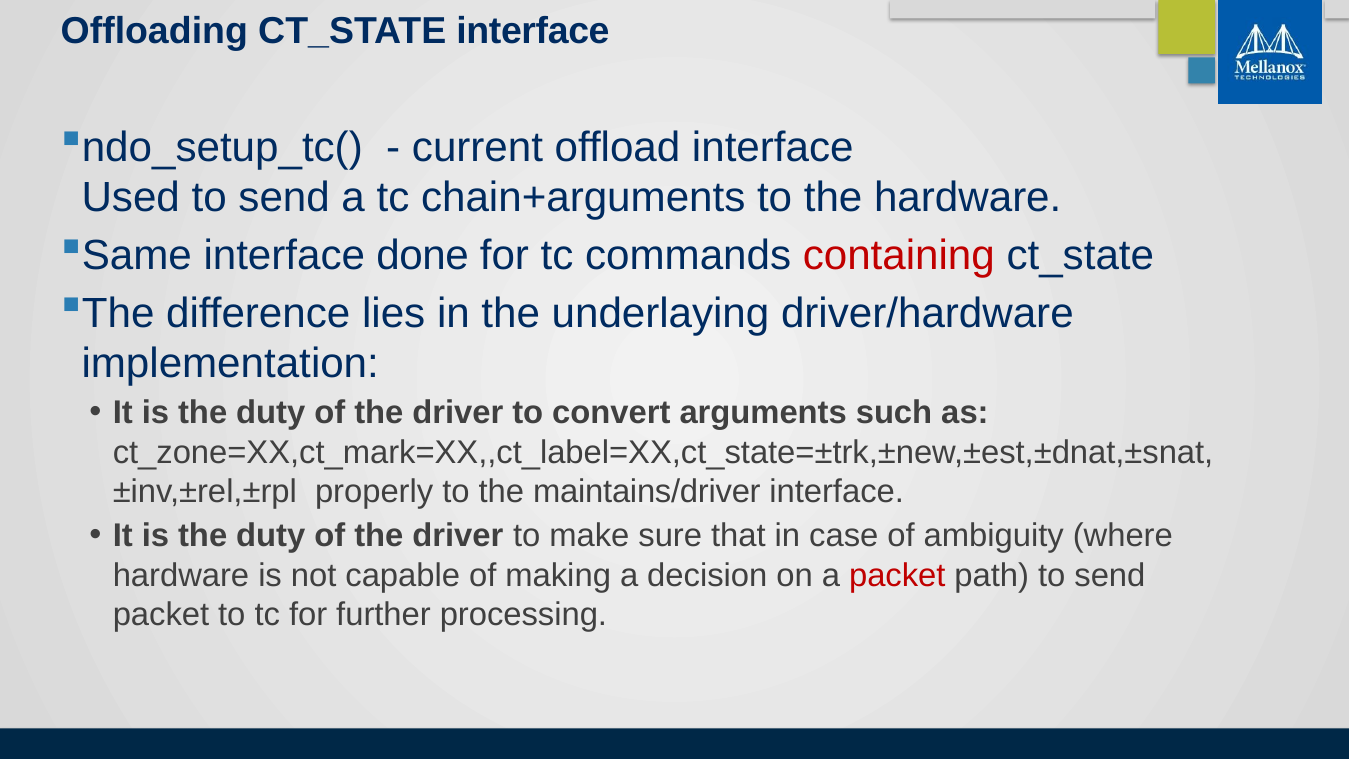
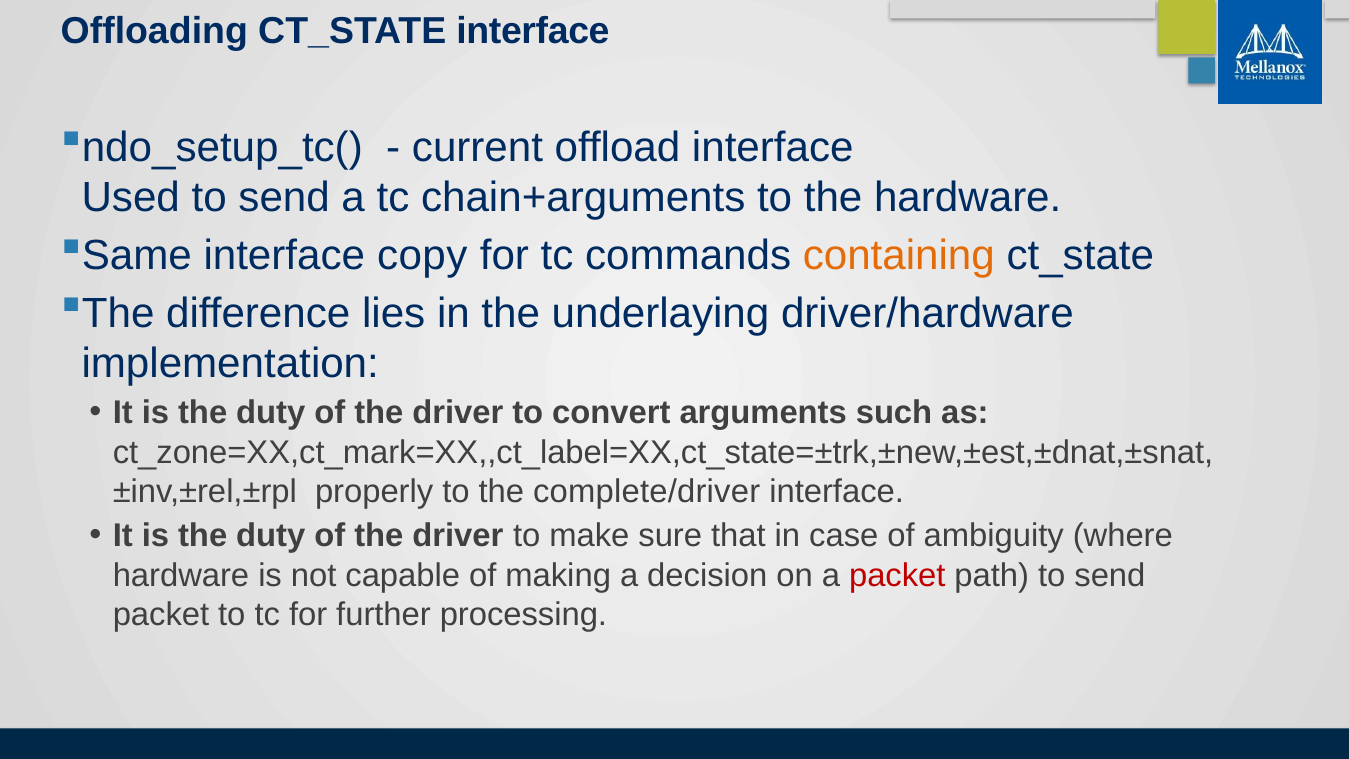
done: done -> copy
containing colour: red -> orange
maintains/driver: maintains/driver -> complete/driver
